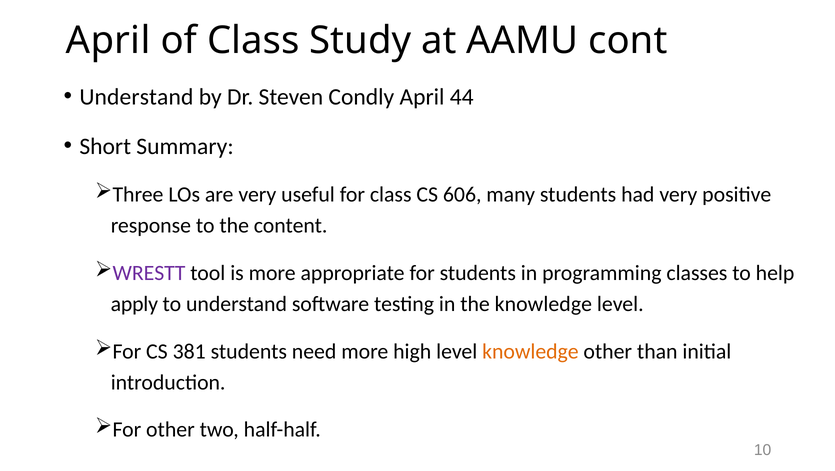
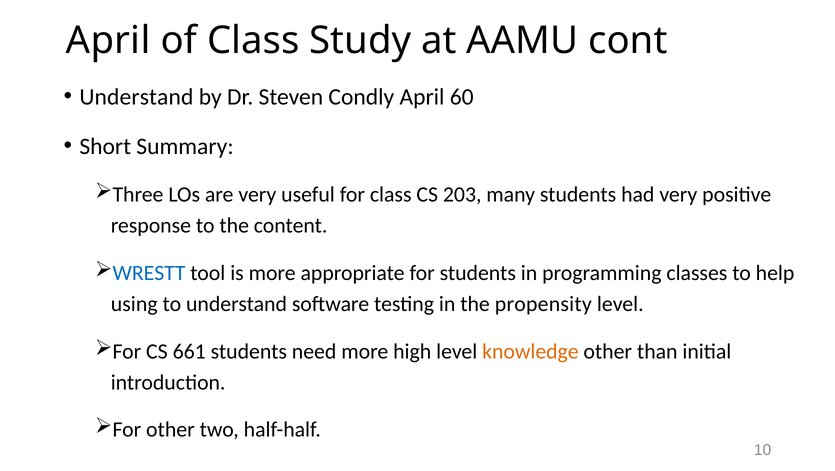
44: 44 -> 60
606: 606 -> 203
WRESTT colour: purple -> blue
apply: apply -> using
the knowledge: knowledge -> propensity
381: 381 -> 661
